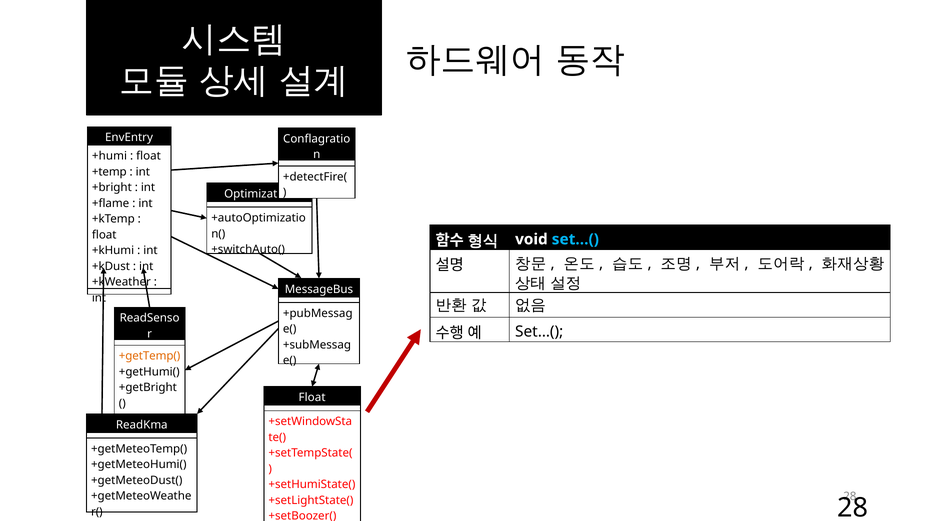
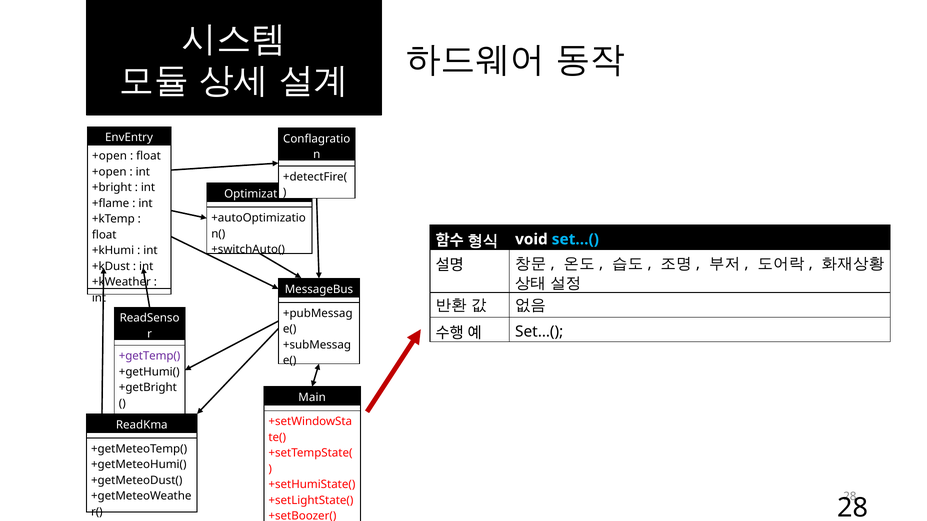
+humi at (110, 156): +humi -> +open
+temp at (109, 172): +temp -> +open
+getTemp( colour: orange -> purple
Float at (312, 398): Float -> Main
